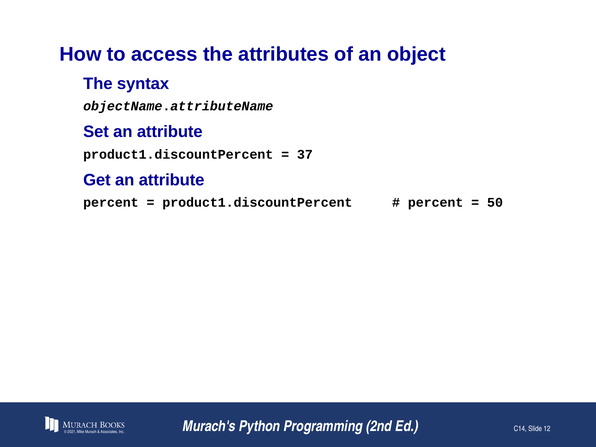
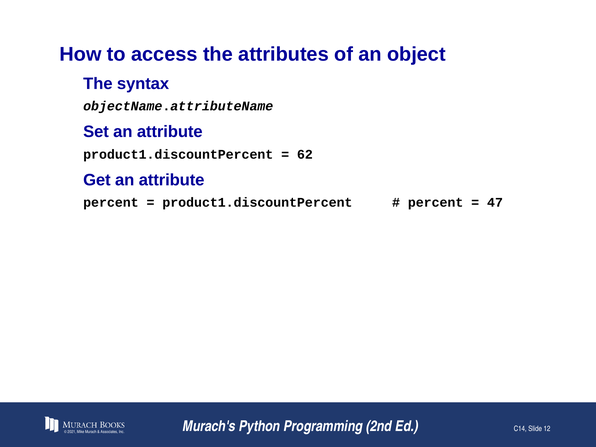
37: 37 -> 62
50: 50 -> 47
